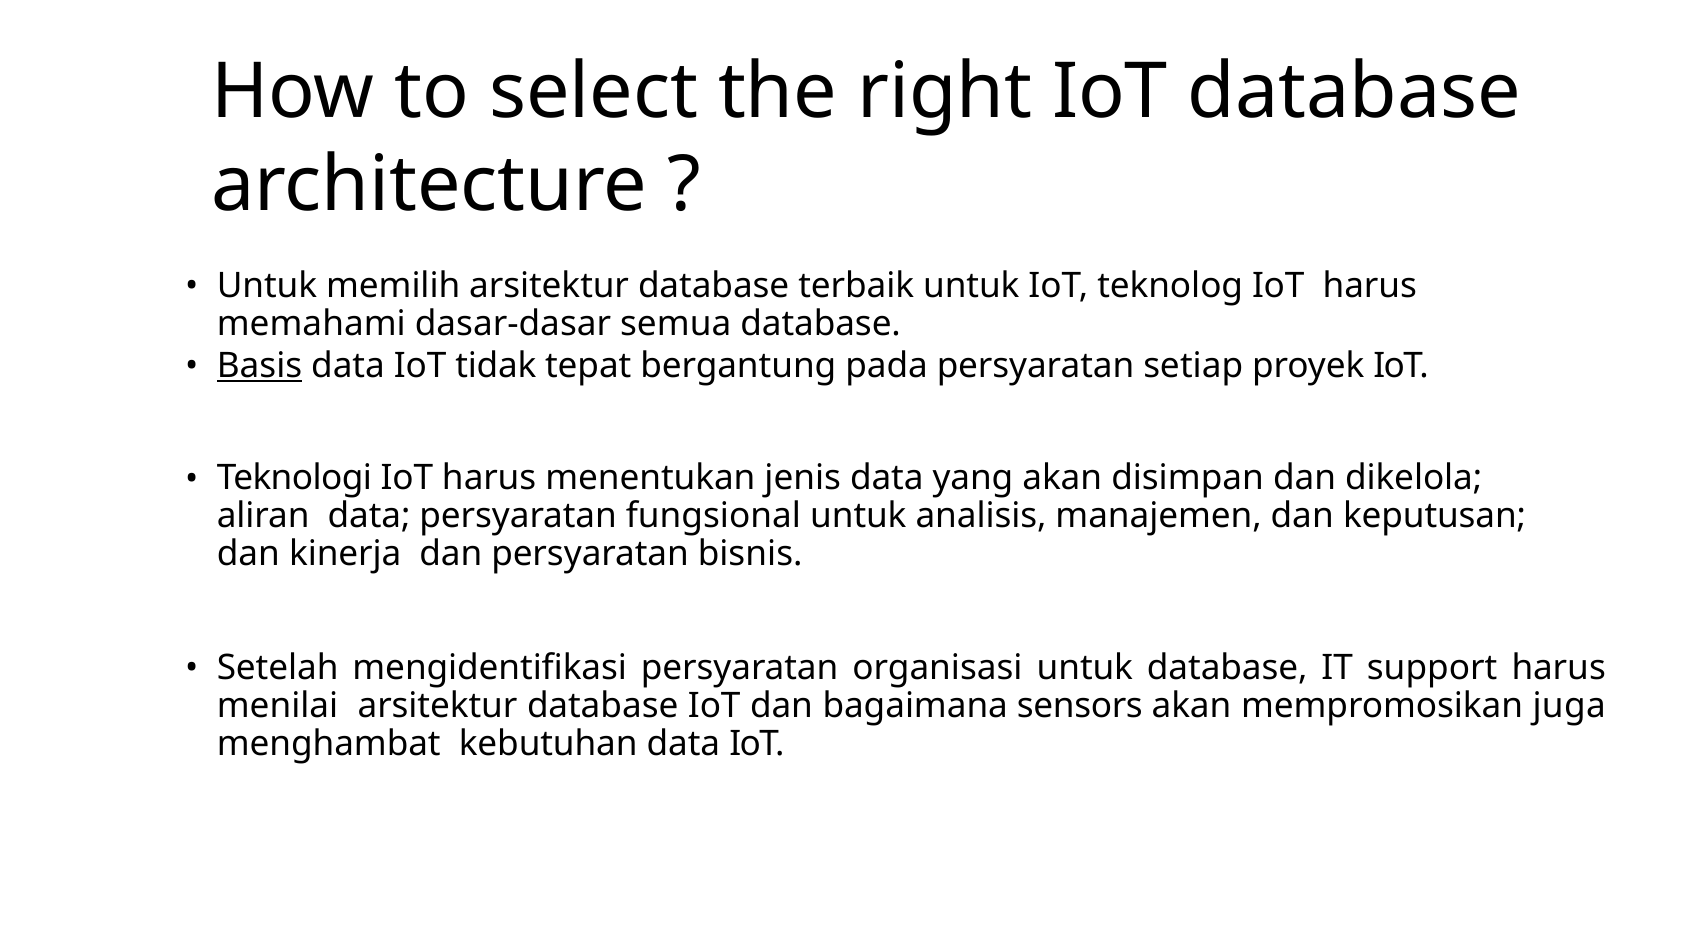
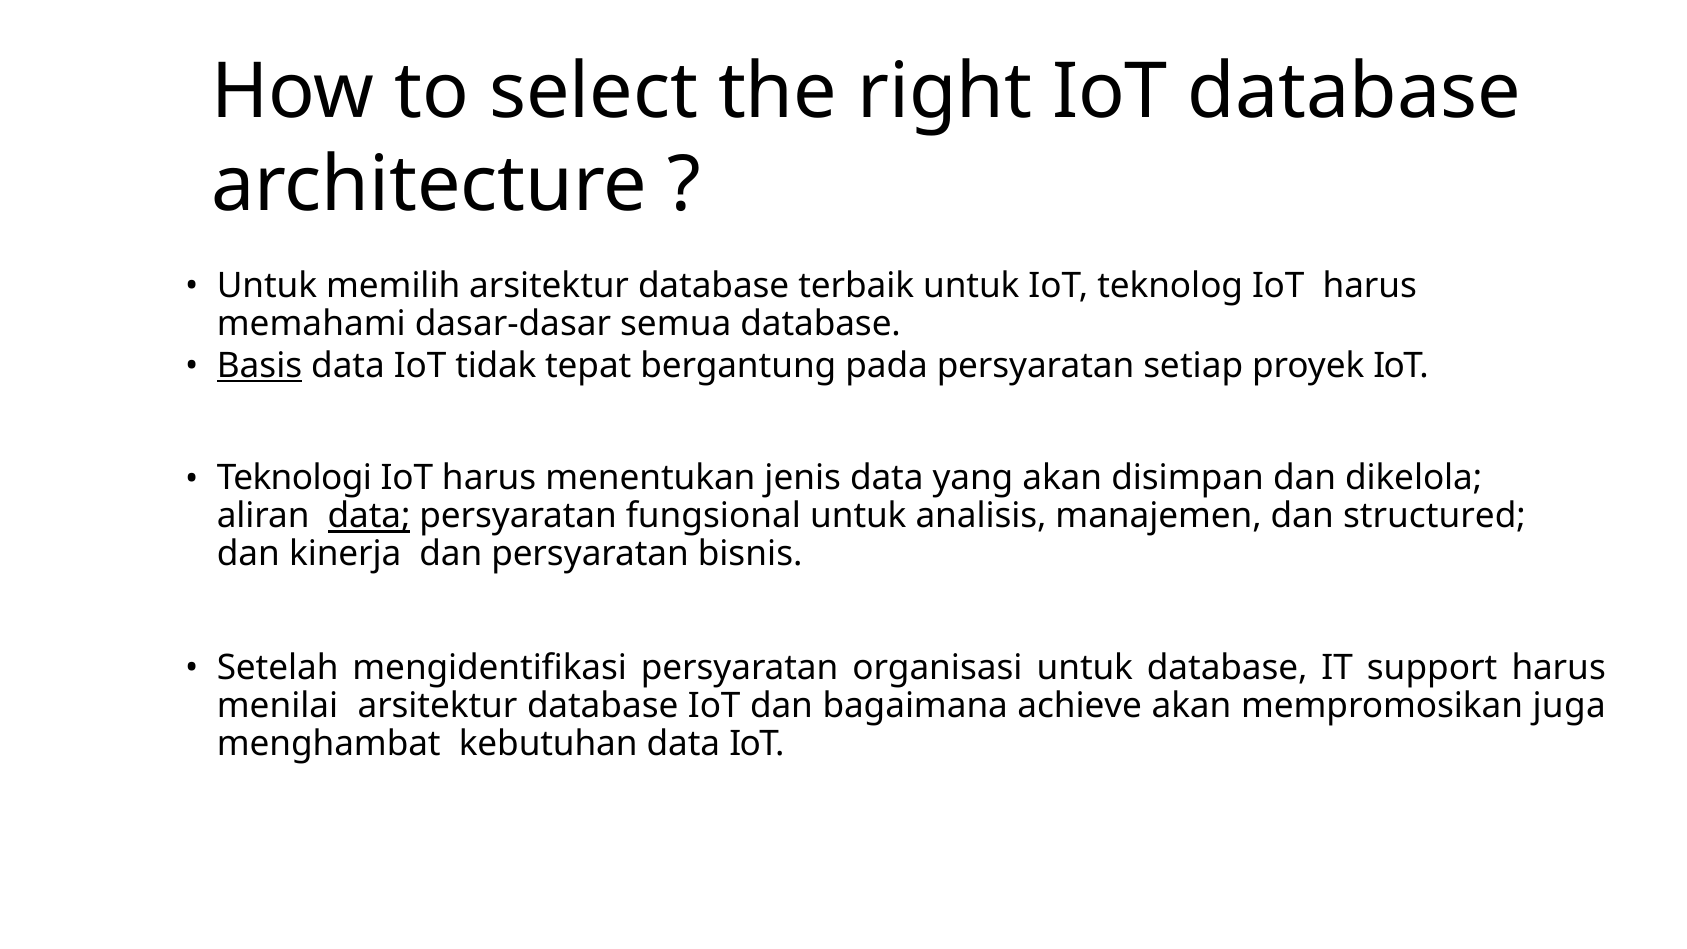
data at (369, 516) underline: none -> present
keputusan: keputusan -> structured
sensors: sensors -> achieve
